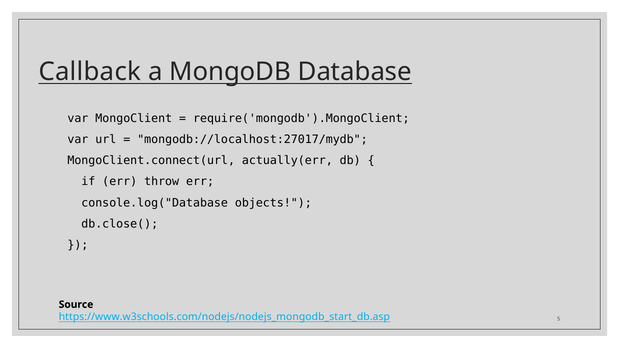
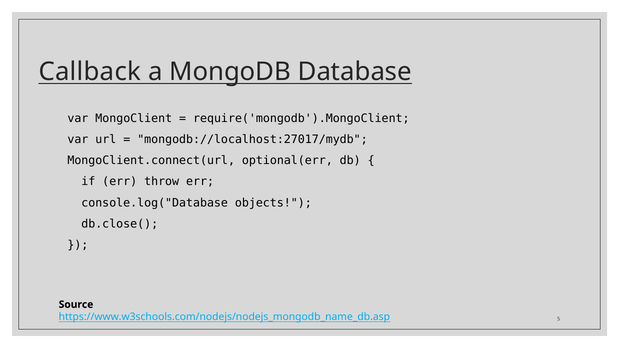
actually(err: actually(err -> optional(err
https://www.w3schools.com/nodejs/nodejs_mongodb_start_db.asp: https://www.w3schools.com/nodejs/nodejs_mongodb_start_db.asp -> https://www.w3schools.com/nodejs/nodejs_mongodb_name_db.asp
